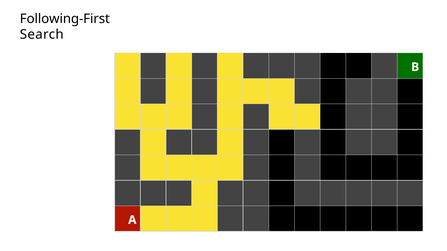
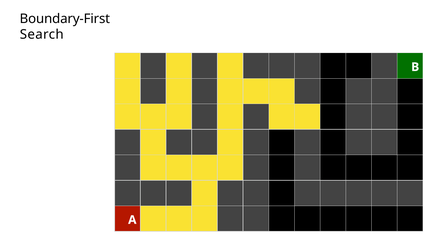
Following-First: Following-First -> Boundary-First
